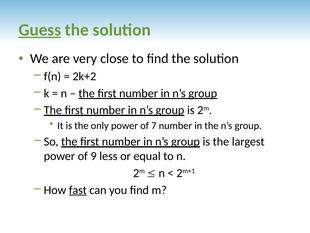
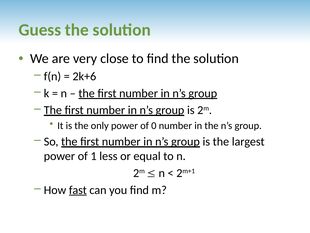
Guess underline: present -> none
2k+2: 2k+2 -> 2k+6
7: 7 -> 0
9: 9 -> 1
